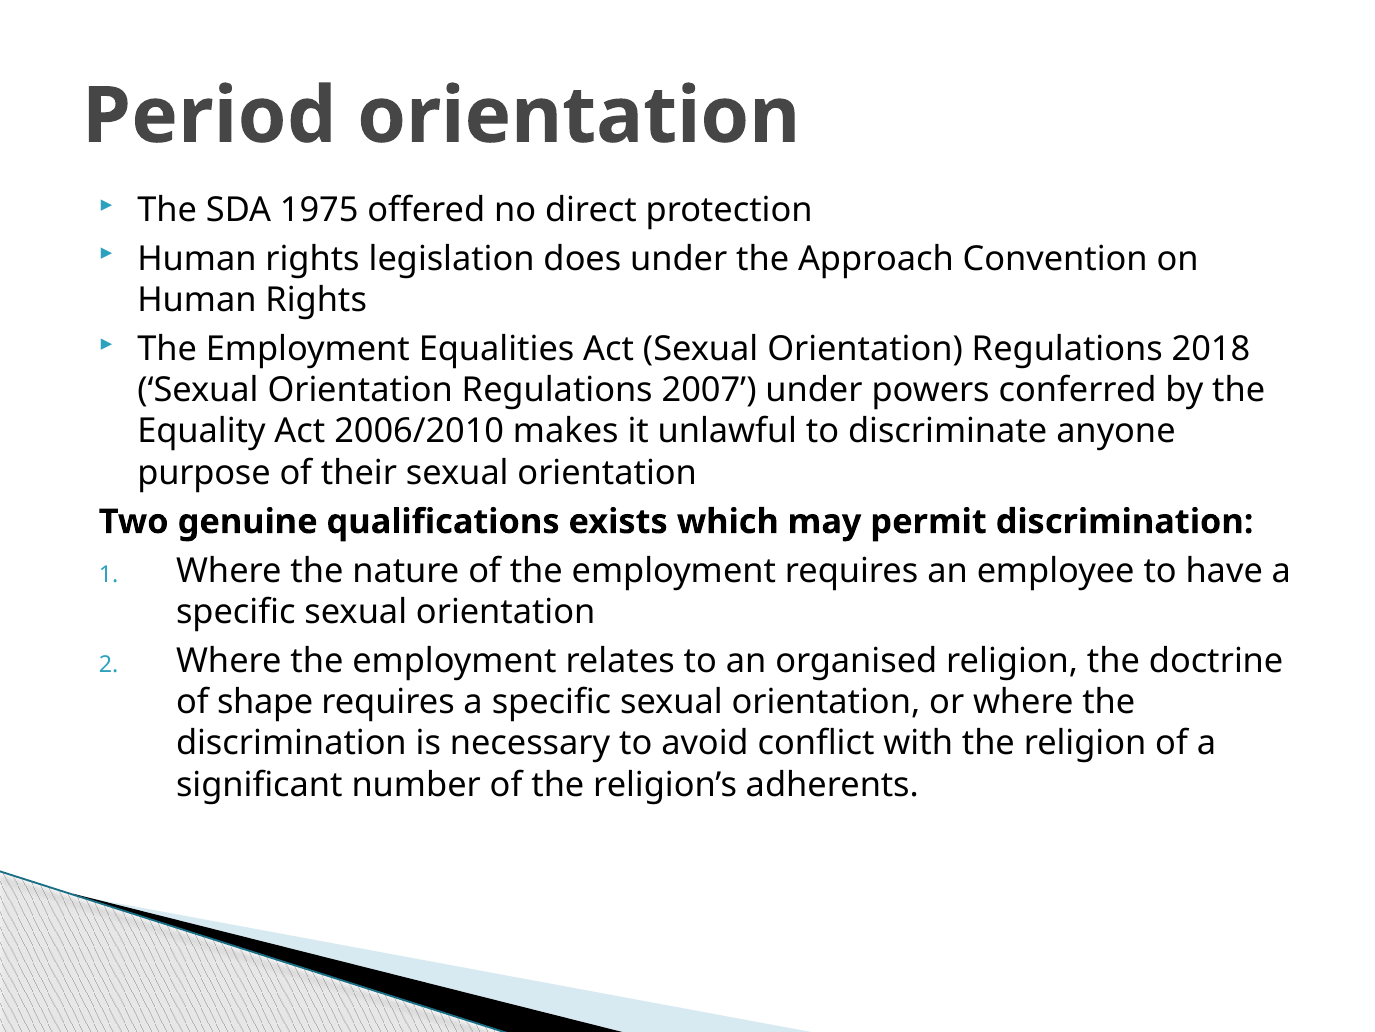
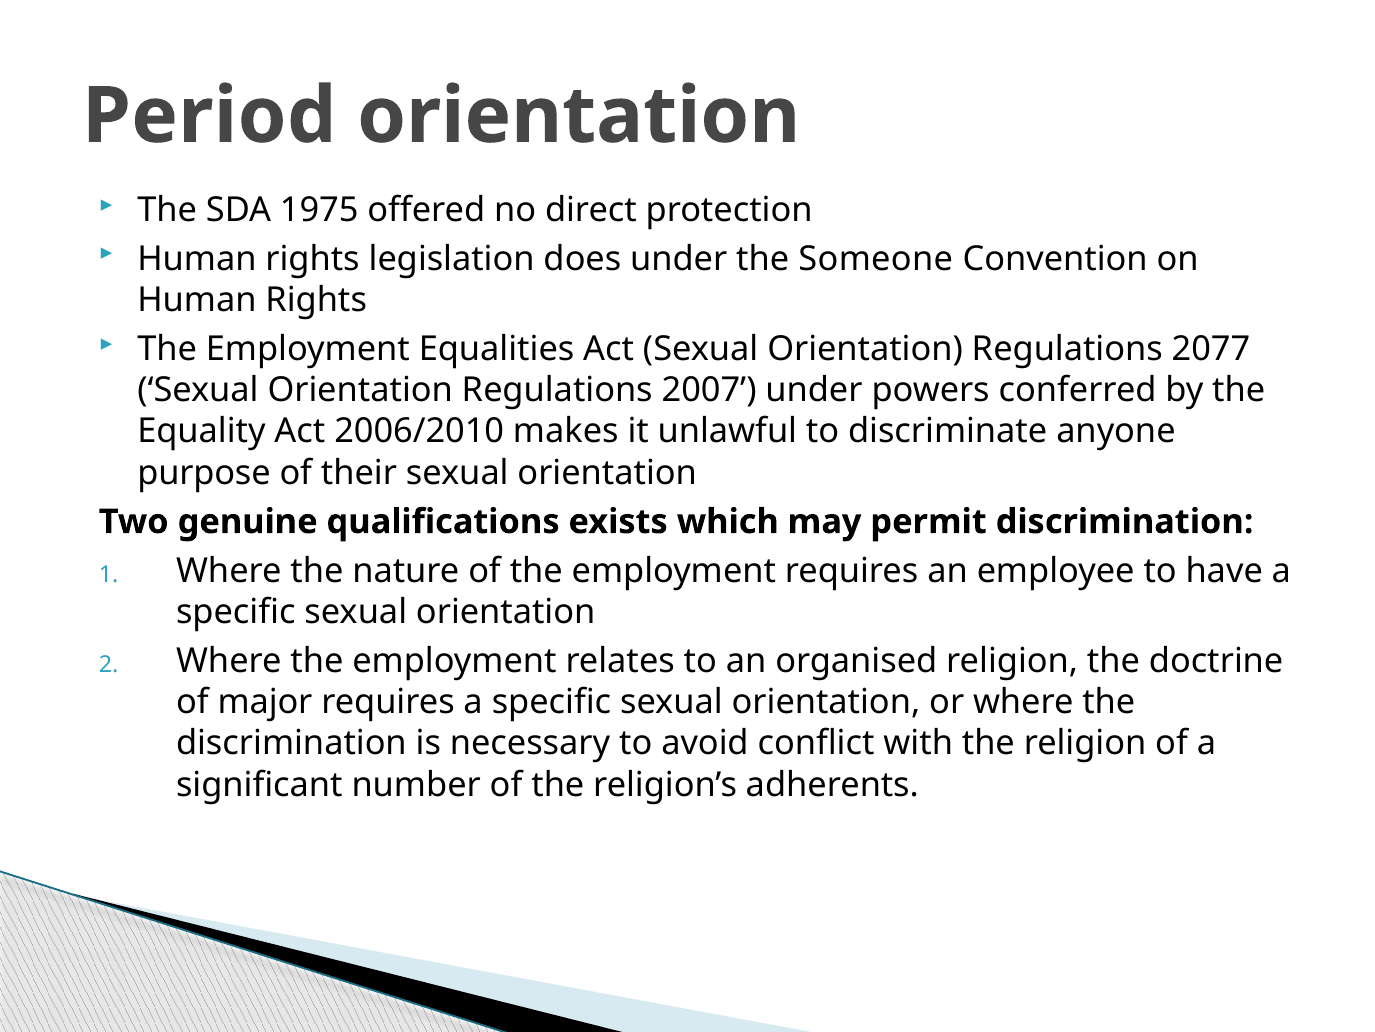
Approach: Approach -> Someone
2018: 2018 -> 2077
shape: shape -> major
